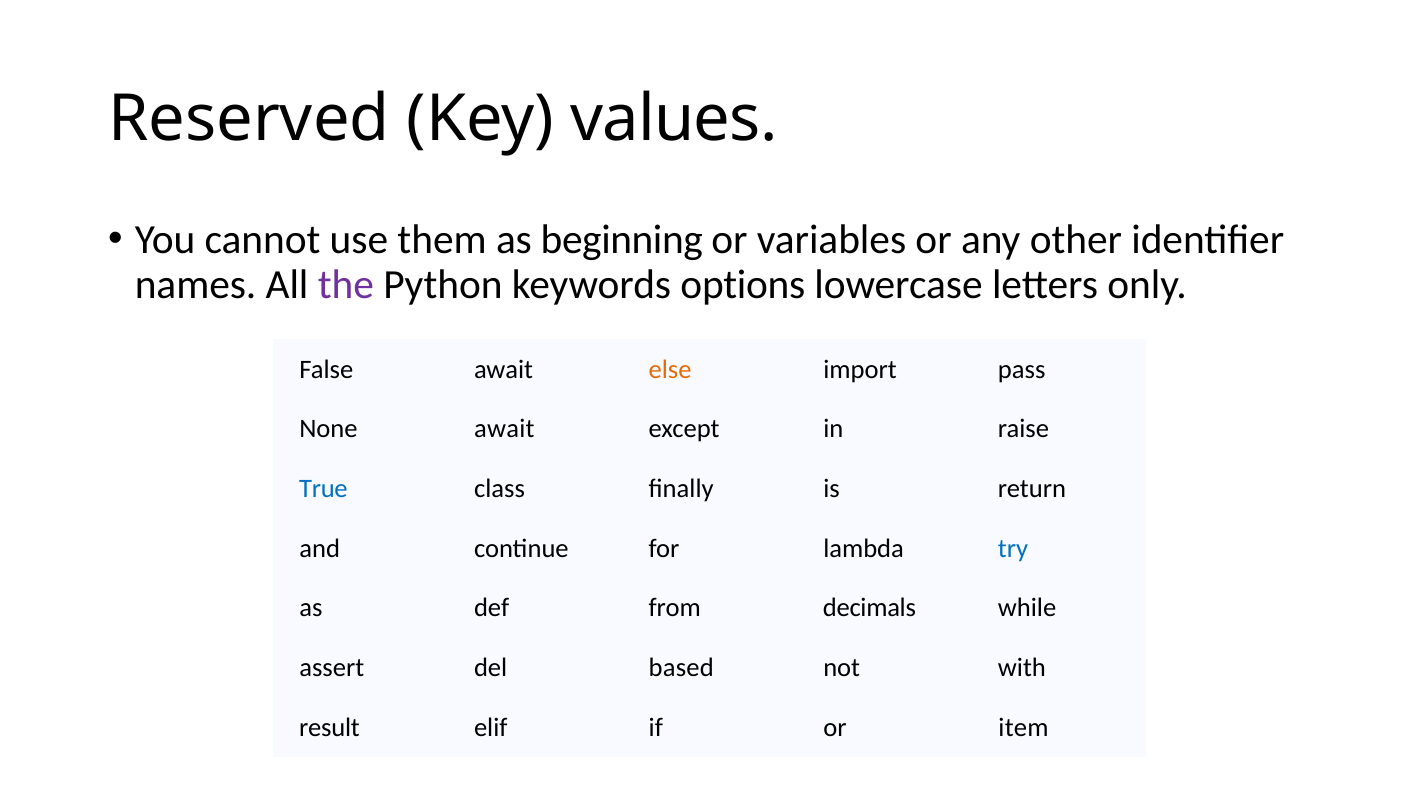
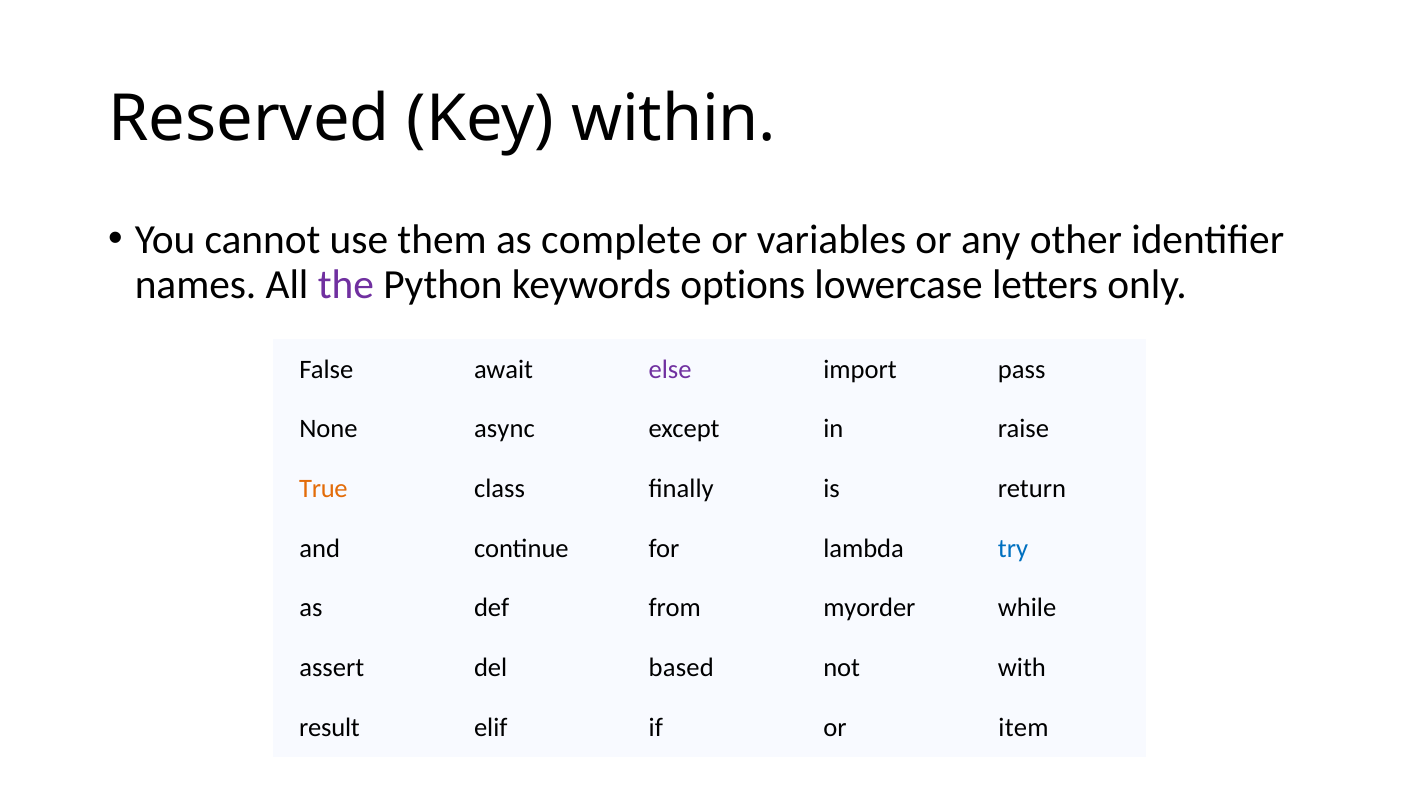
values: values -> within
beginning: beginning -> complete
else colour: orange -> purple
None await: await -> async
True colour: blue -> orange
decimals: decimals -> myorder
